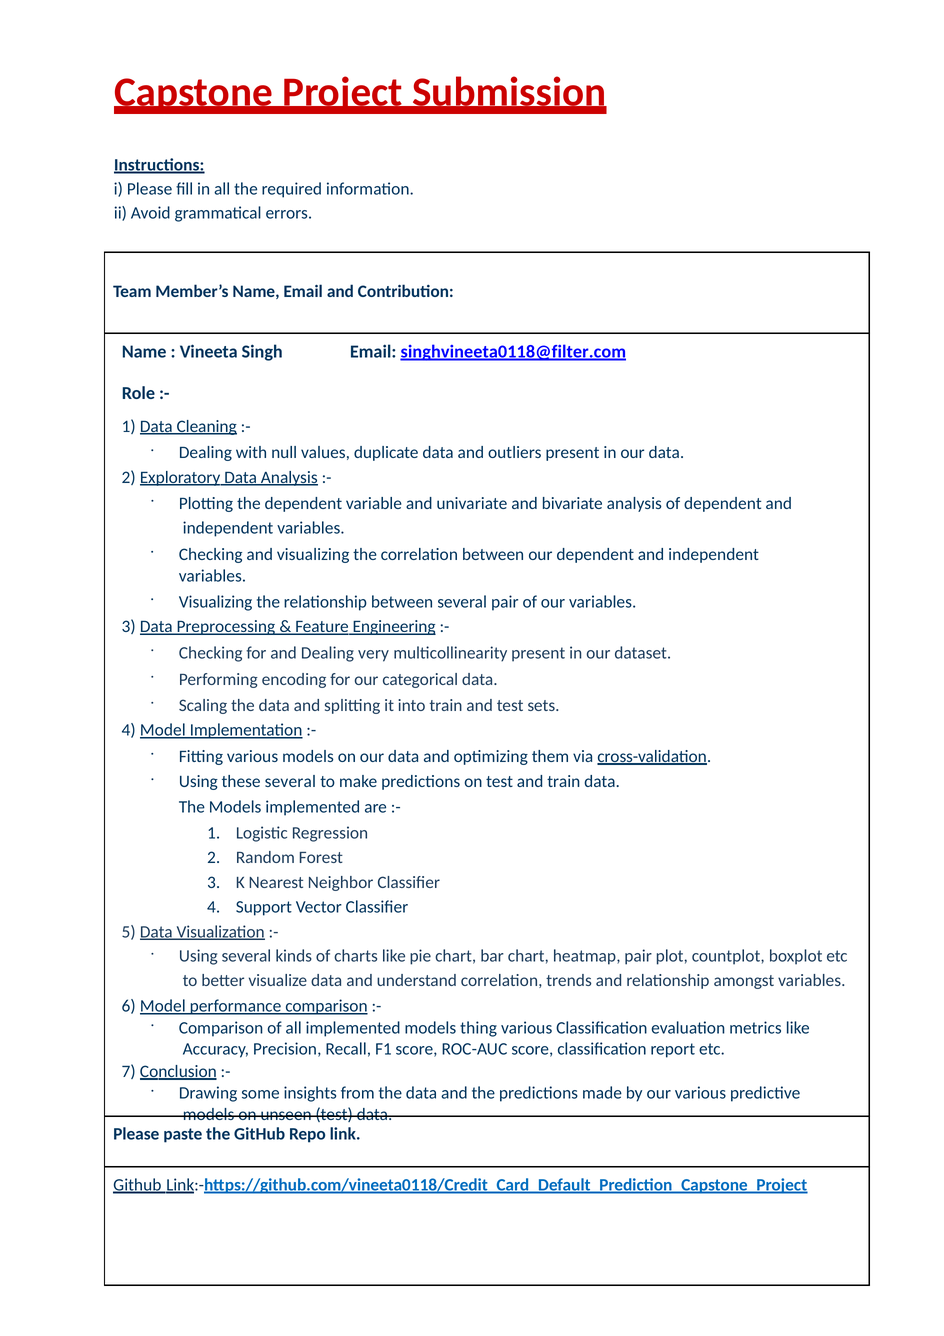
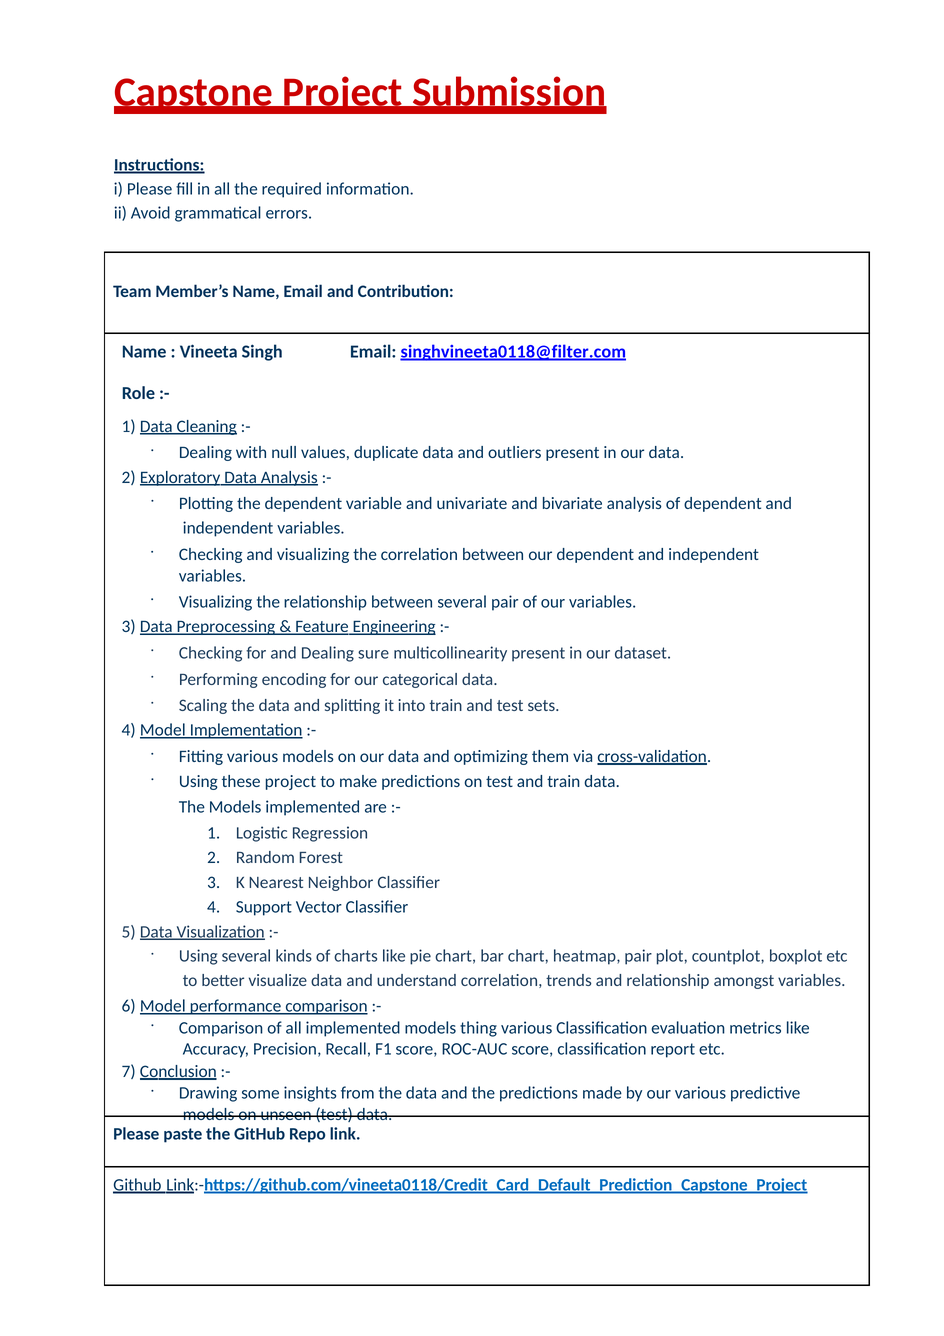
very: very -> sure
these several: several -> project
